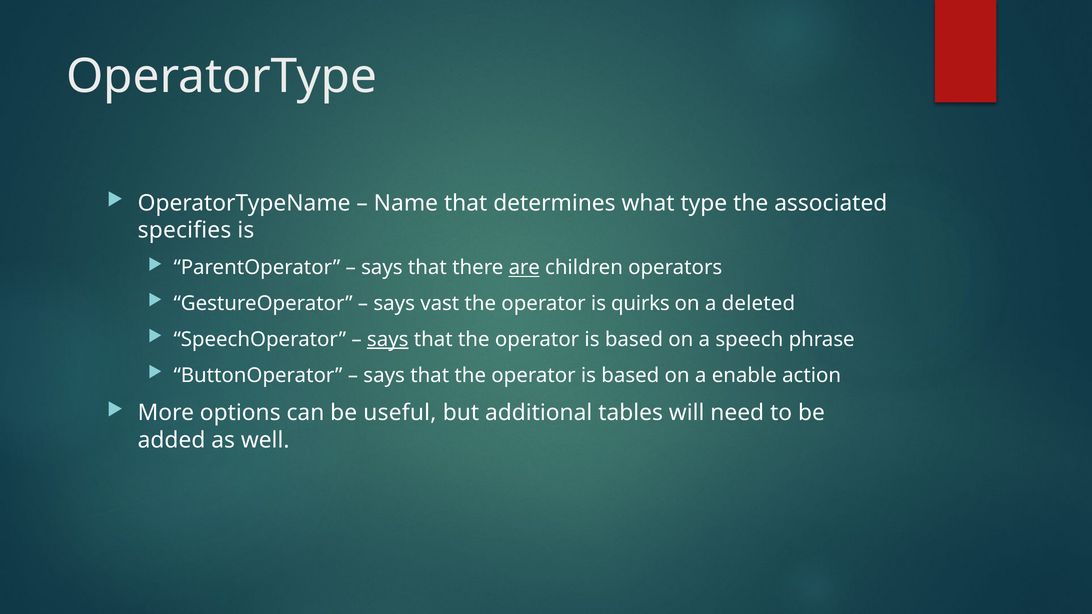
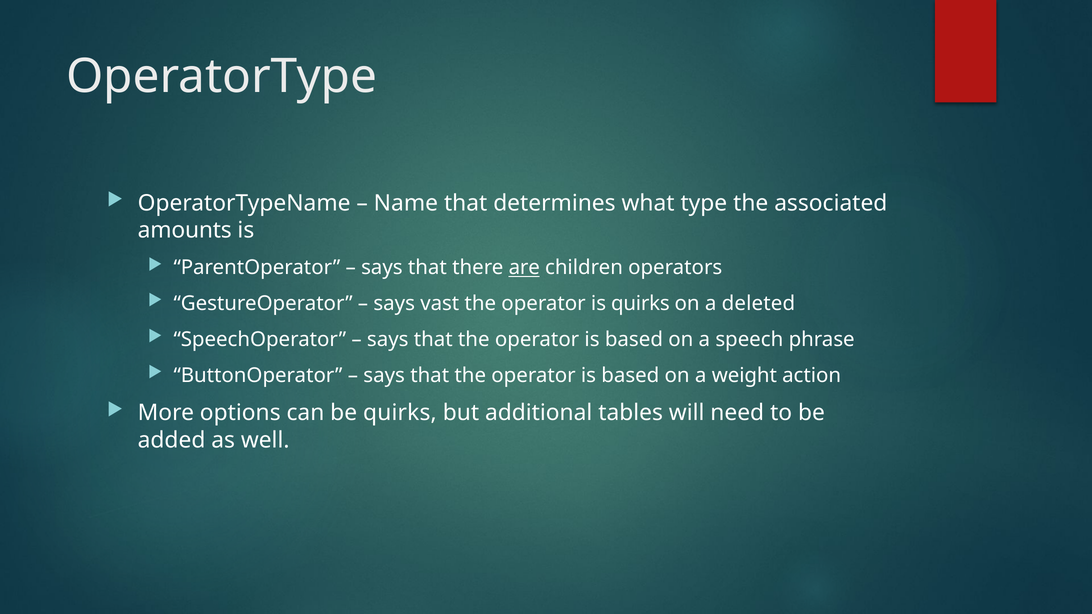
specifies: specifies -> amounts
says at (388, 340) underline: present -> none
enable: enable -> weight
be useful: useful -> quirks
